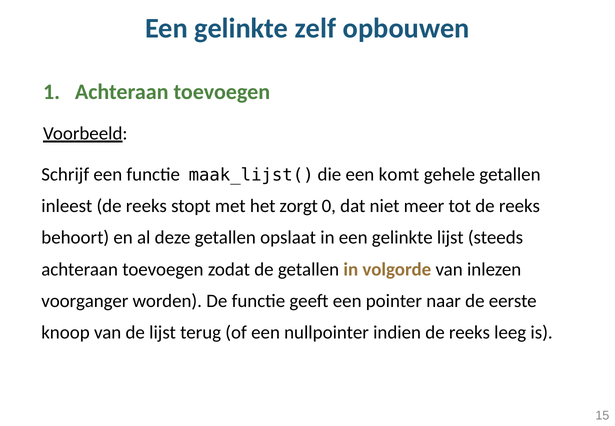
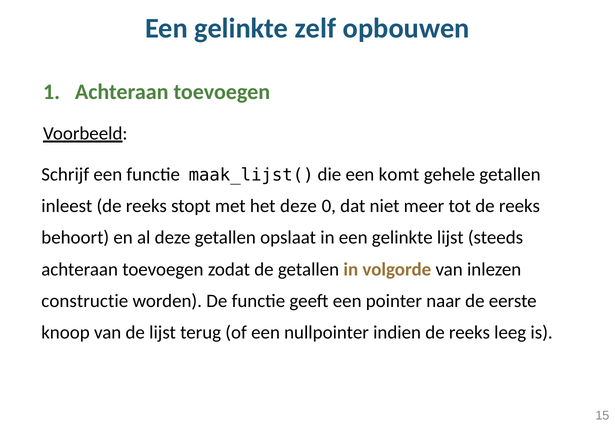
het zorgt: zorgt -> deze
voorganger: voorganger -> constructie
